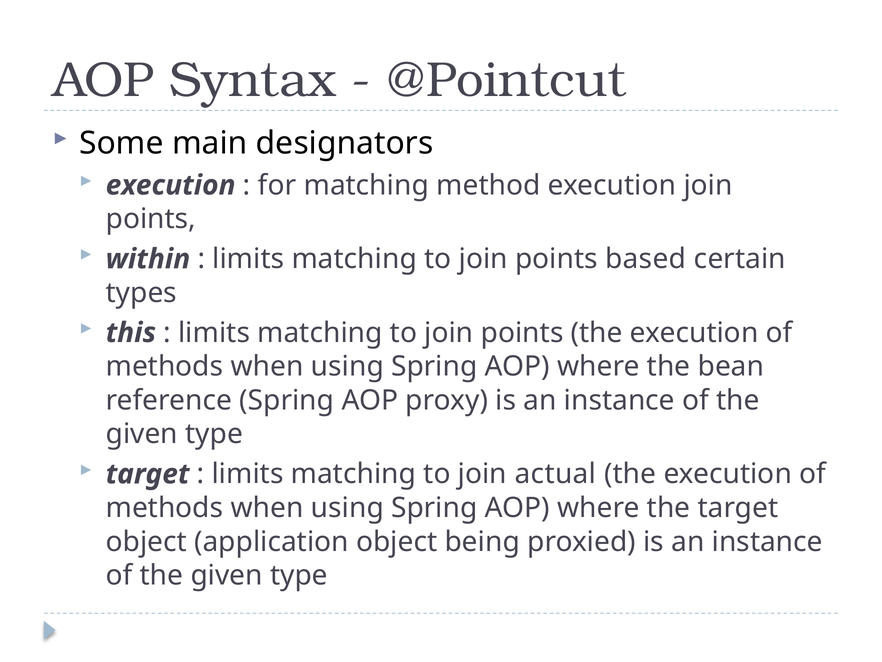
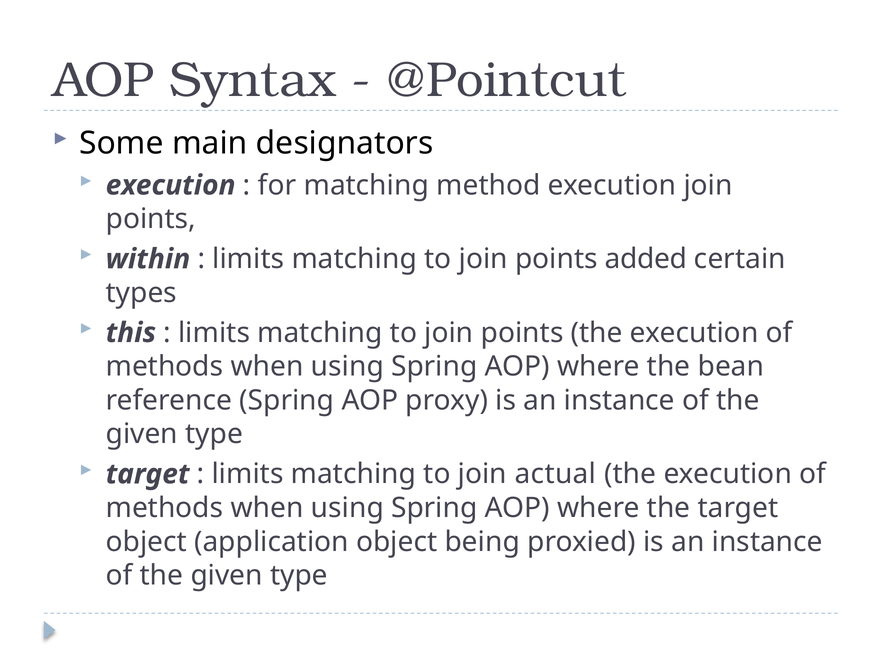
based: based -> added
